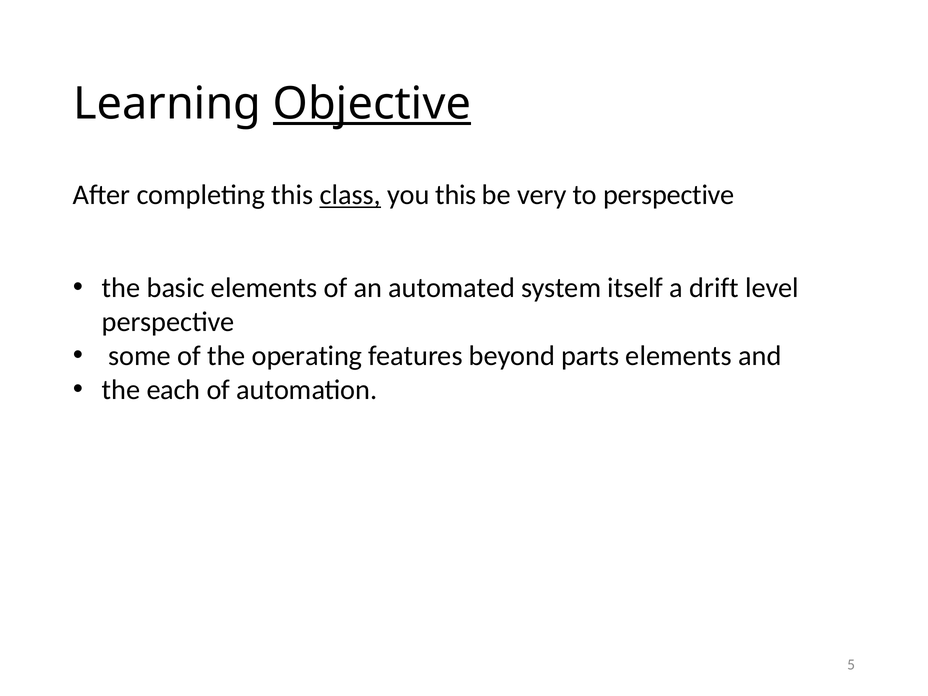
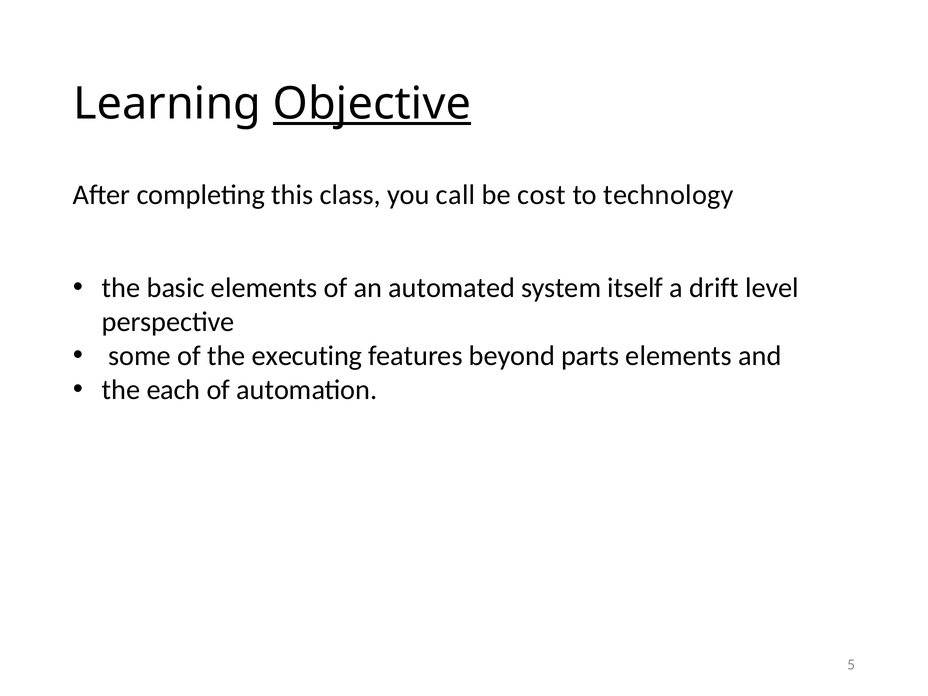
class underline: present -> none
you this: this -> call
very: very -> cost
to perspective: perspective -> technology
operating: operating -> executing
